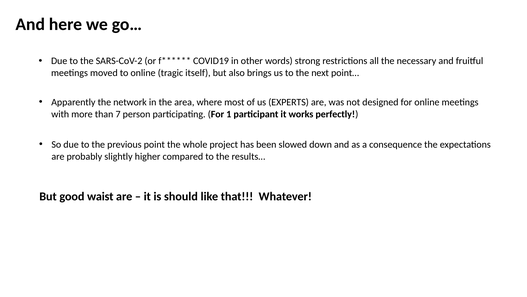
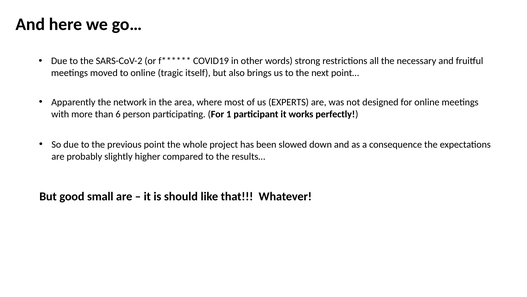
7: 7 -> 6
waist: waist -> small
